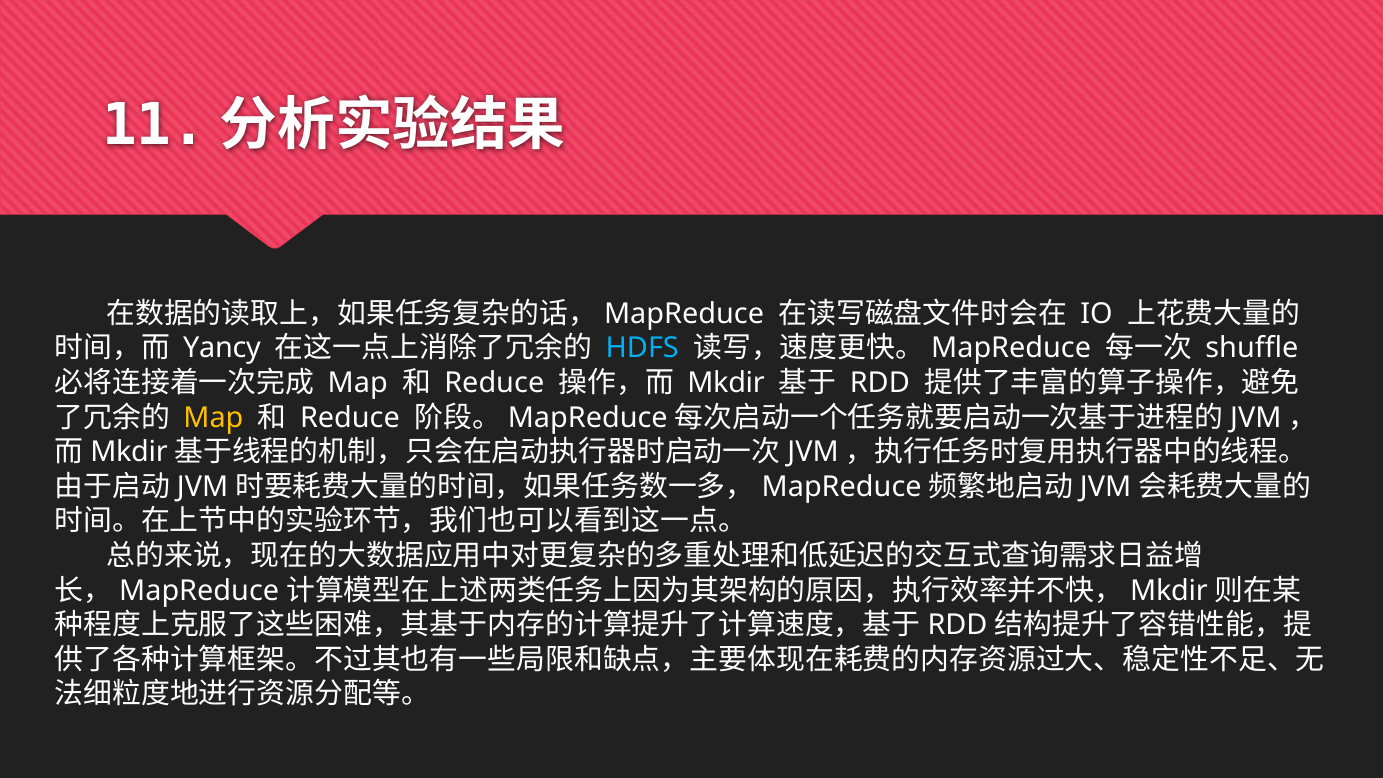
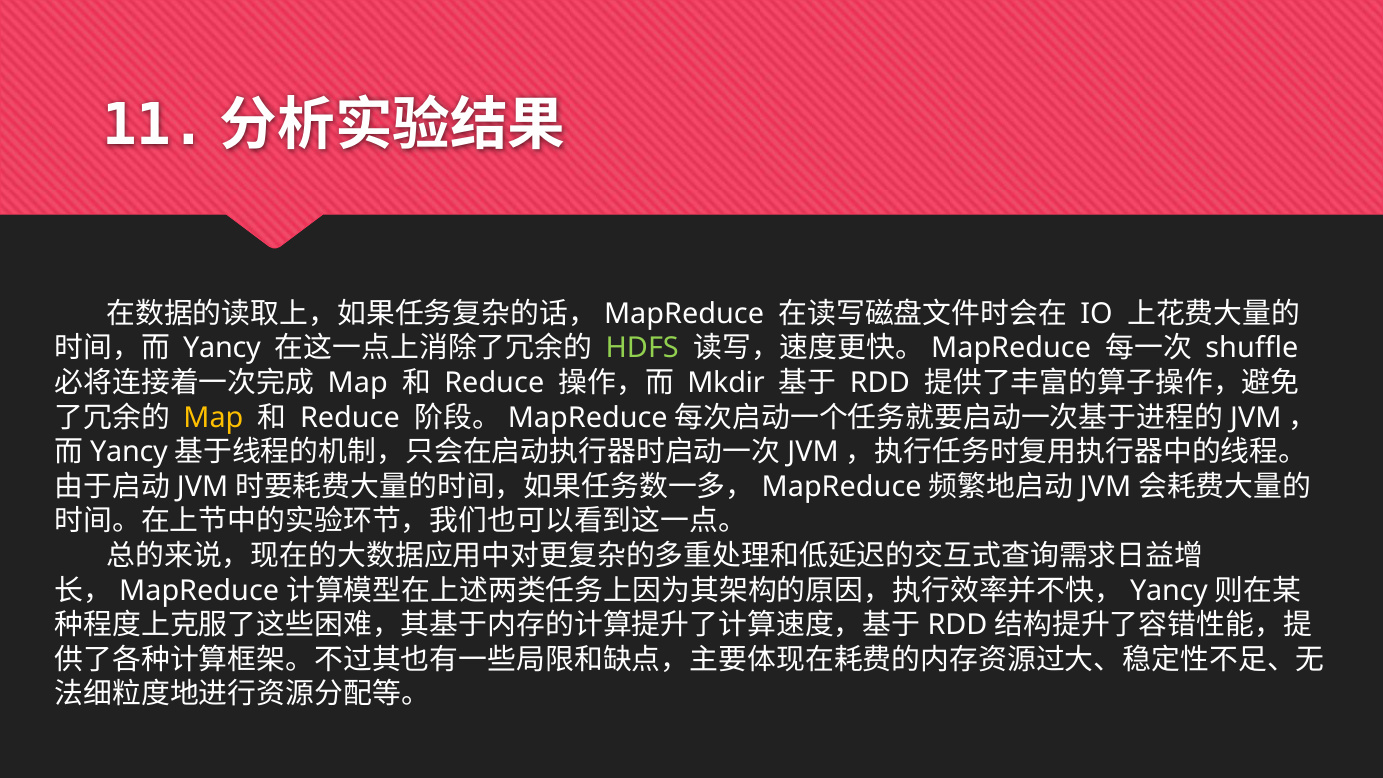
HDFS colour: light blue -> light green
Mkdir at (129, 452): Mkdir -> Yancy
Mkdir at (1169, 590): Mkdir -> Yancy
